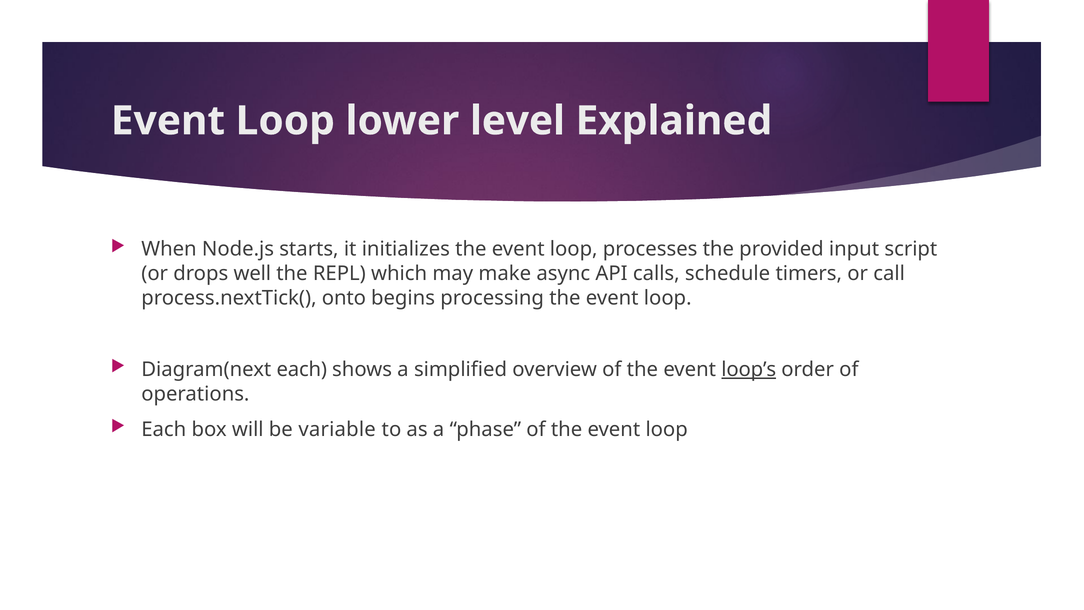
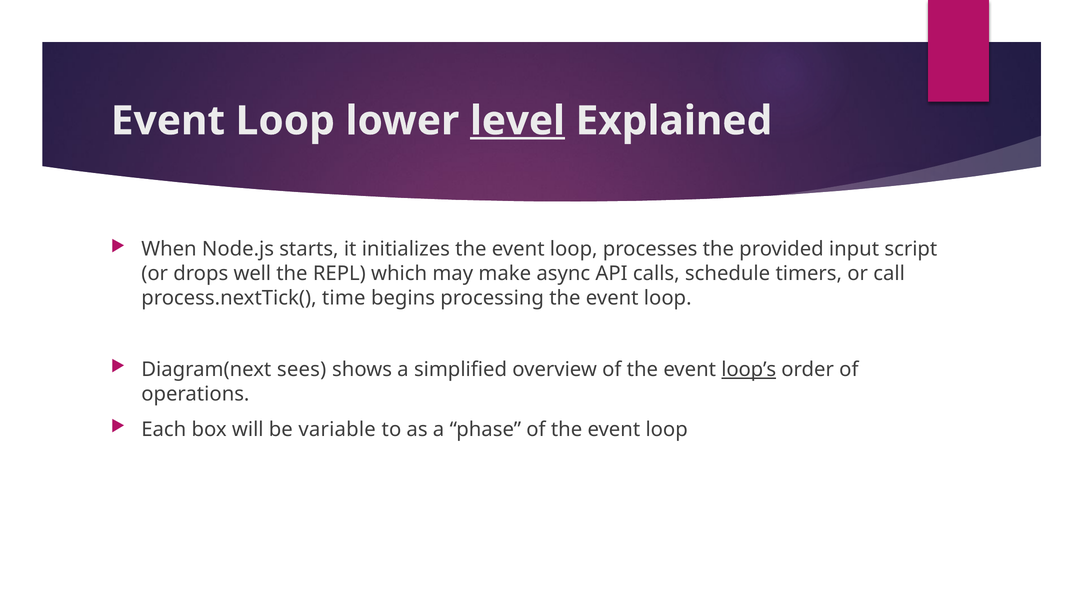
level underline: none -> present
onto: onto -> time
Diagram(next each: each -> sees
